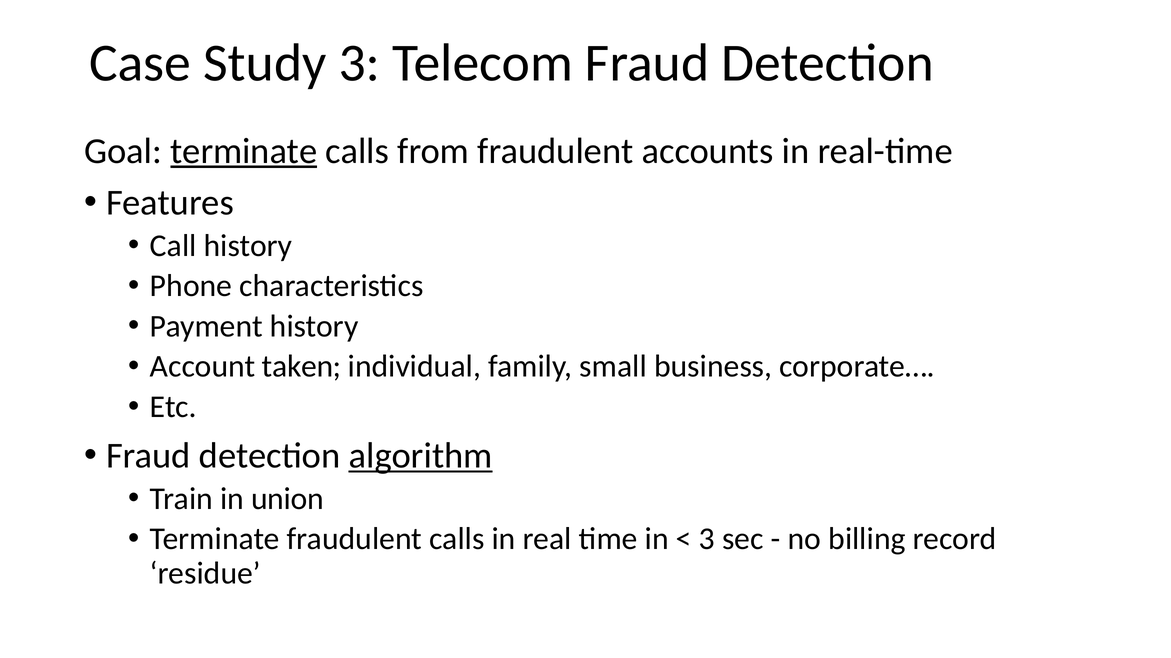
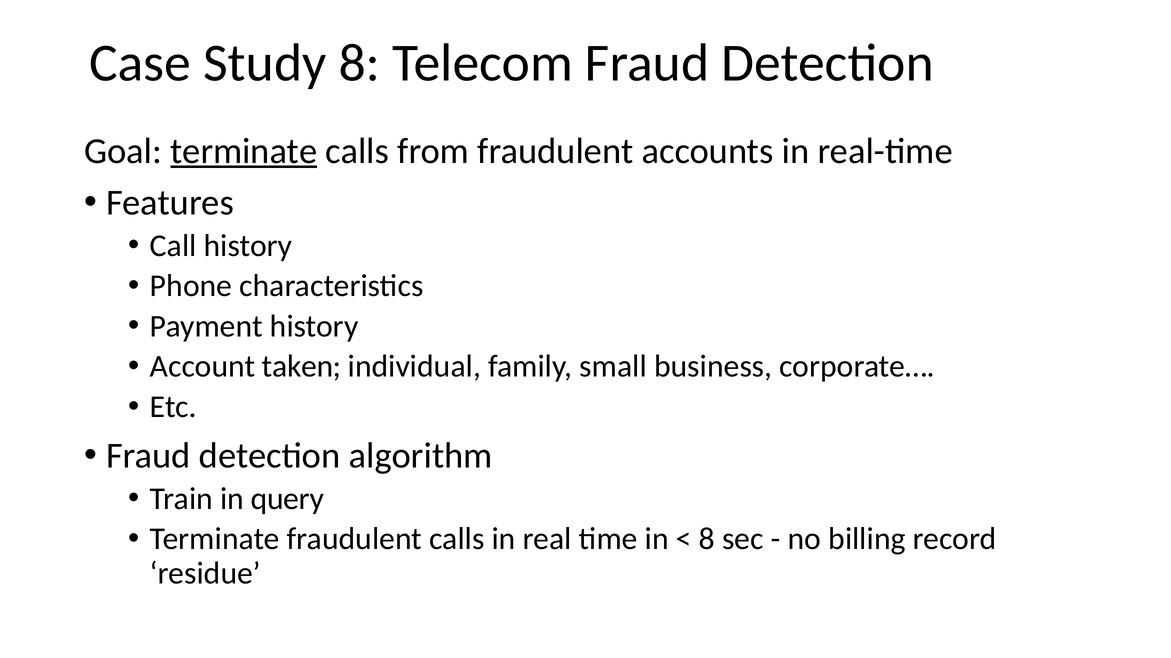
Study 3: 3 -> 8
algorithm underline: present -> none
union: union -> query
3 at (707, 540): 3 -> 8
